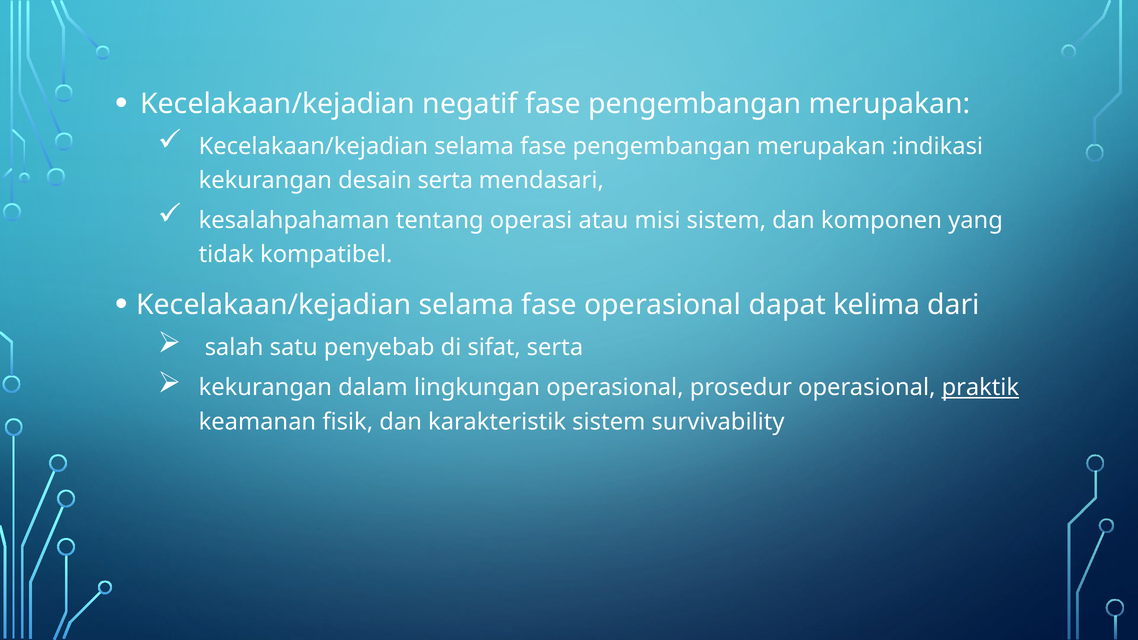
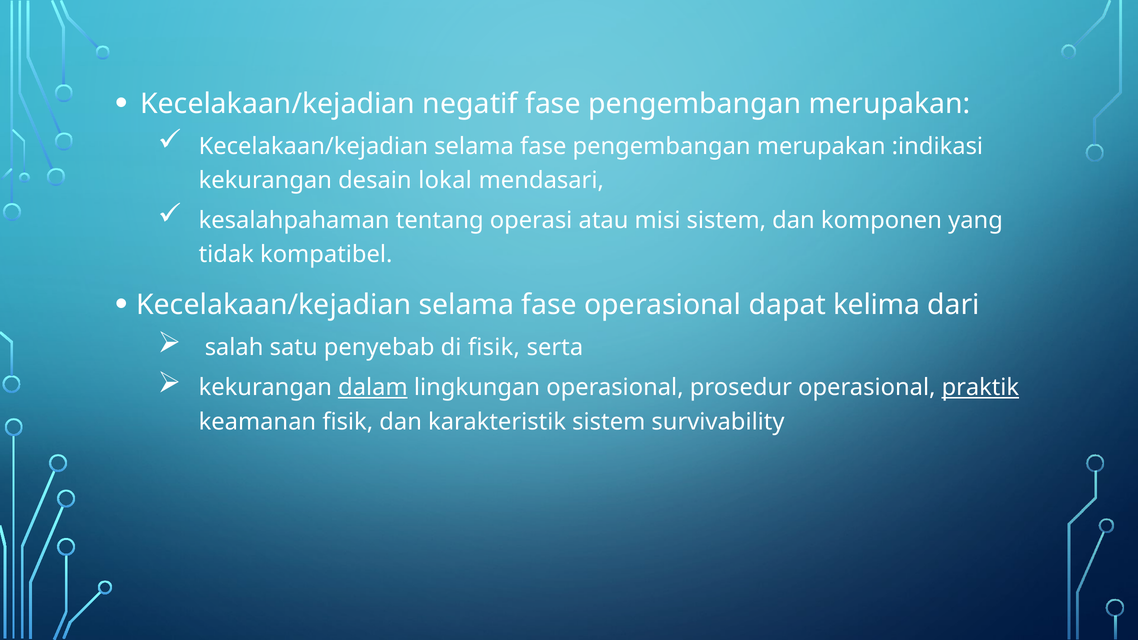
desain serta: serta -> lokal
di sifat: sifat -> fisik
dalam underline: none -> present
